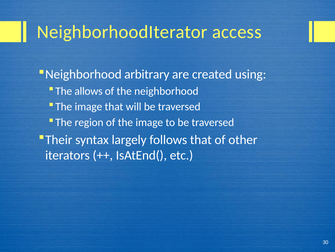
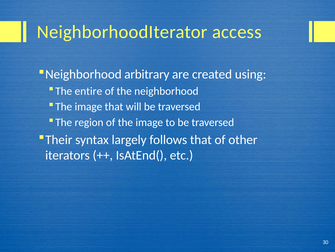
allows: allows -> entire
